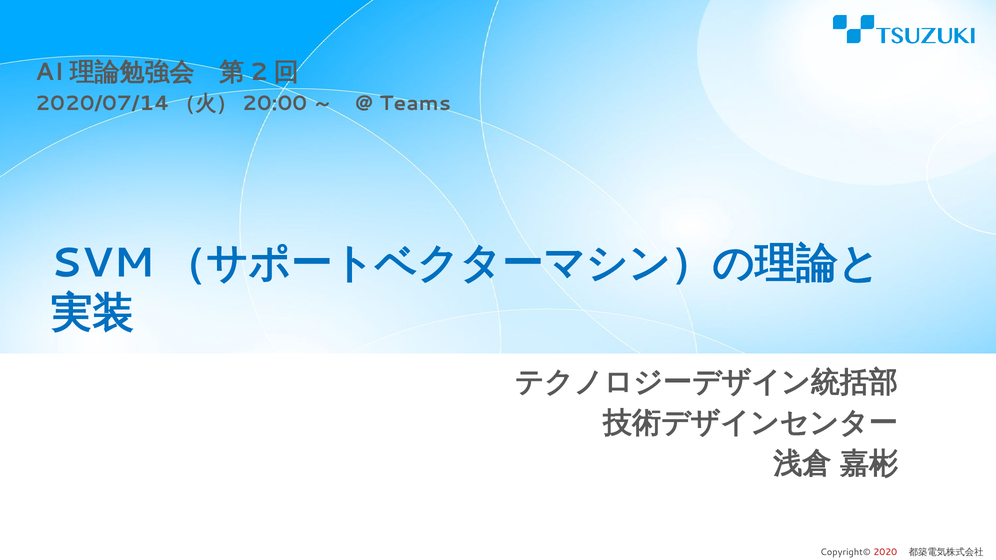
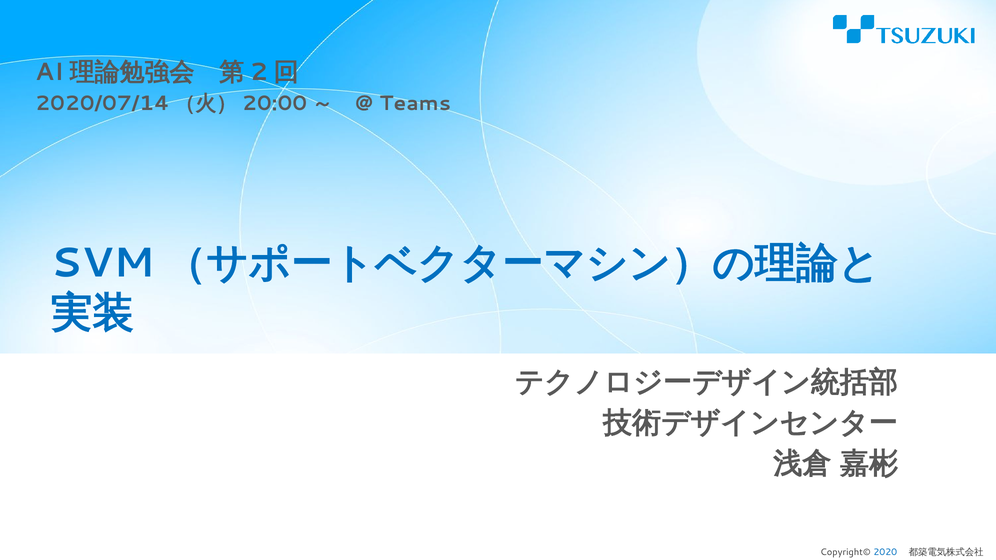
2020 colour: red -> blue
